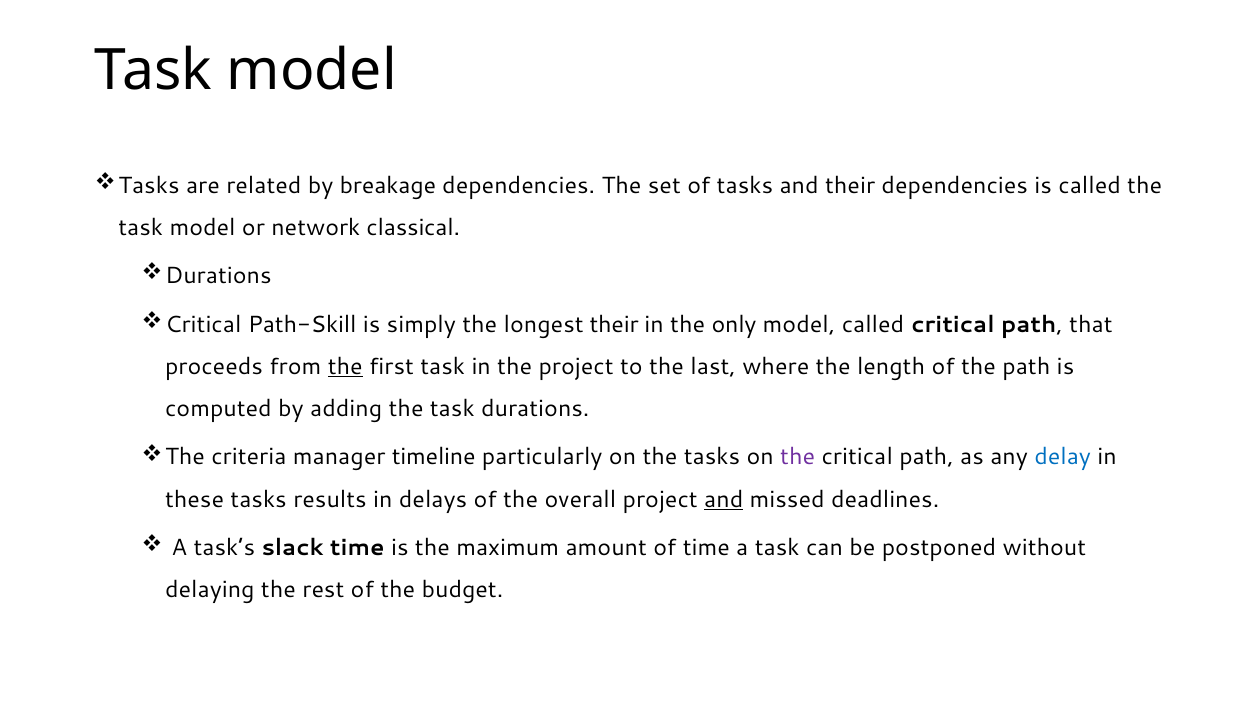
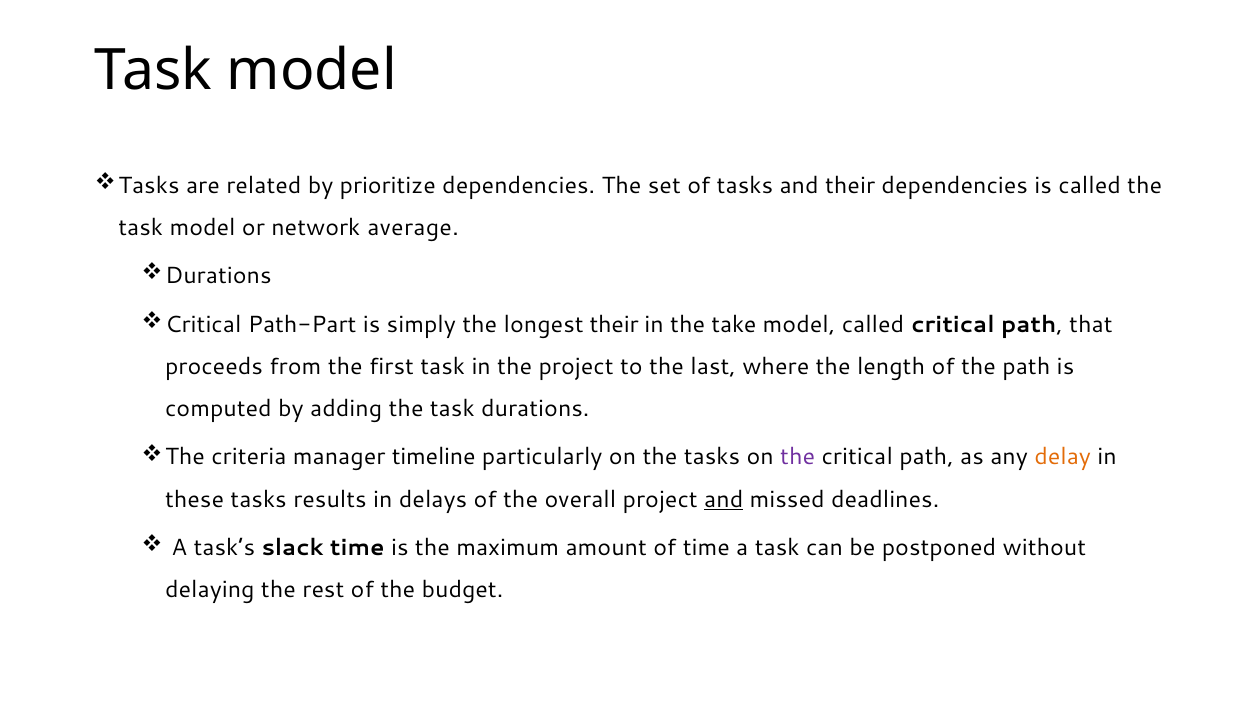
breakage: breakage -> prioritize
classical: classical -> average
Path-Skill: Path-Skill -> Path-Part
only: only -> take
the at (345, 367) underline: present -> none
delay colour: blue -> orange
